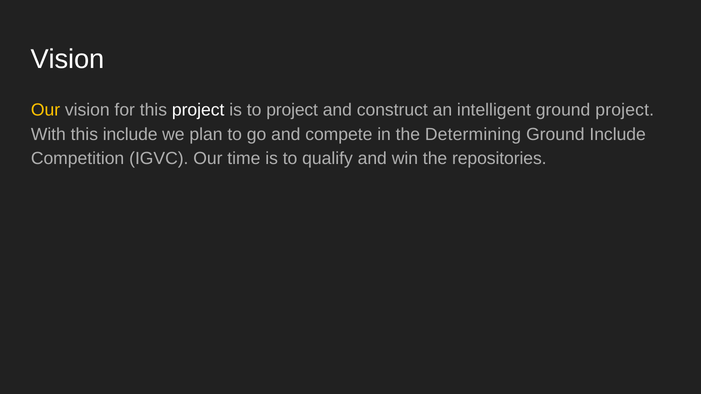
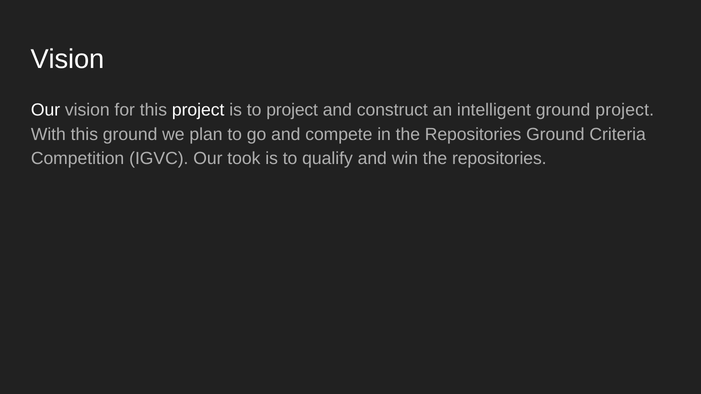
Our at (46, 110) colour: yellow -> white
this include: include -> ground
in the Determining: Determining -> Repositories
Ground Include: Include -> Criteria
time: time -> took
